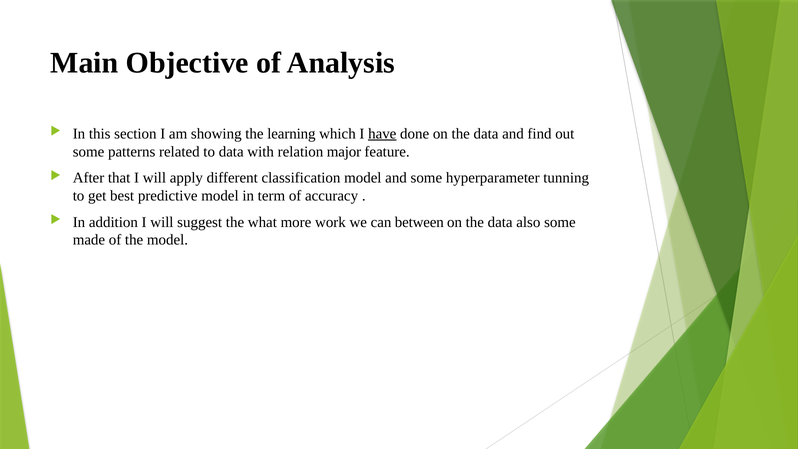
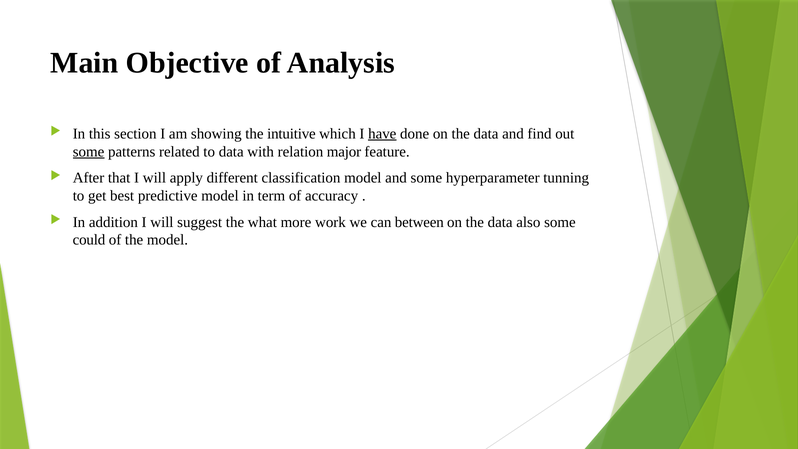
learning: learning -> intuitive
some at (89, 152) underline: none -> present
made: made -> could
